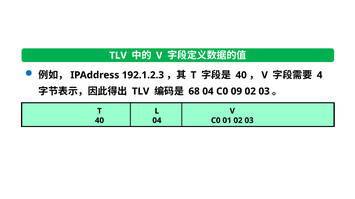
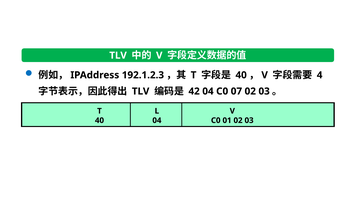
68: 68 -> 42
09: 09 -> 07
